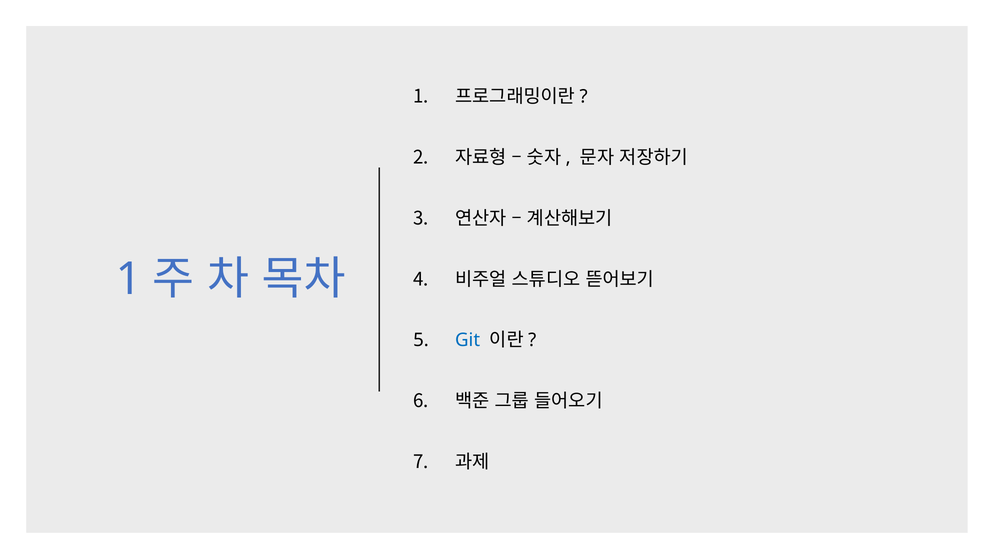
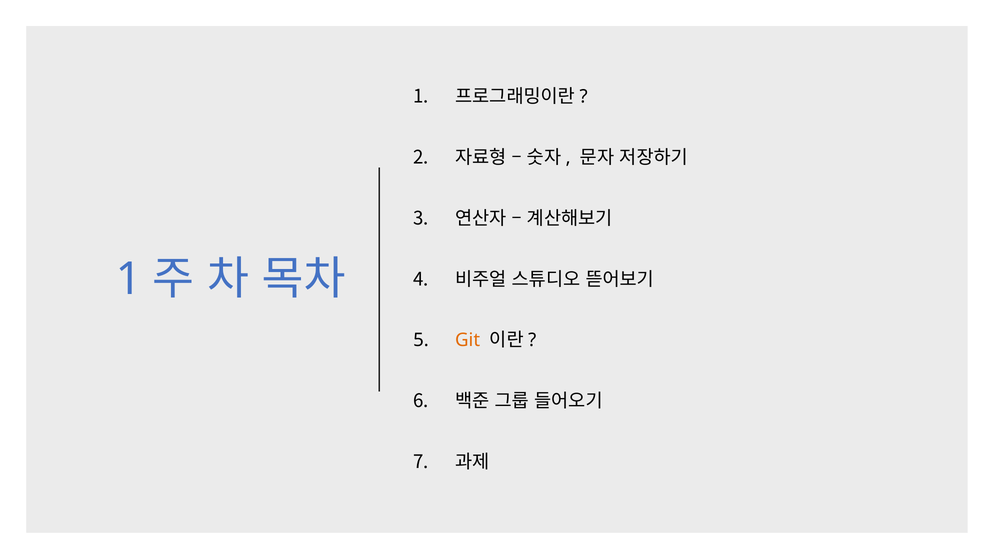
Git colour: blue -> orange
